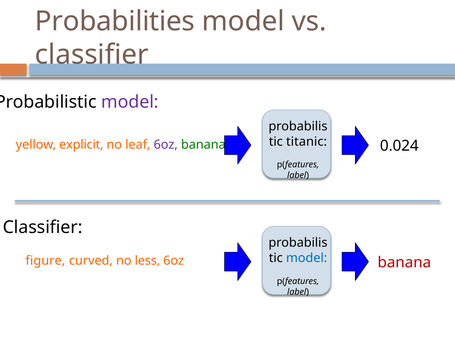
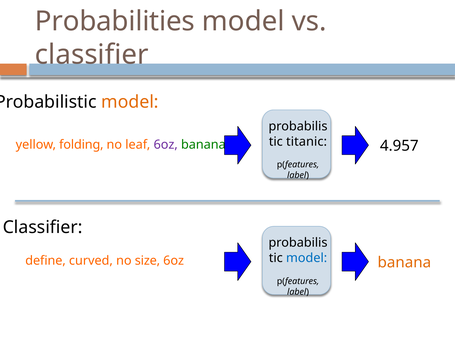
model at (130, 102) colour: purple -> orange
explicit: explicit -> folding
0.024: 0.024 -> 4.957
figure: figure -> define
less: less -> size
banana at (404, 263) colour: red -> orange
